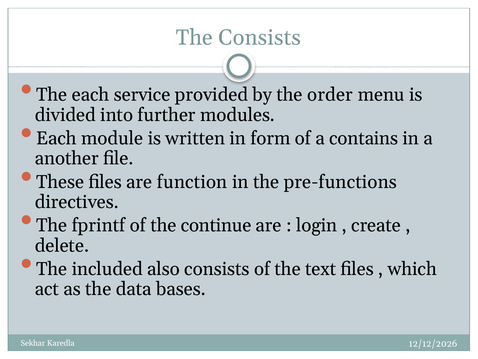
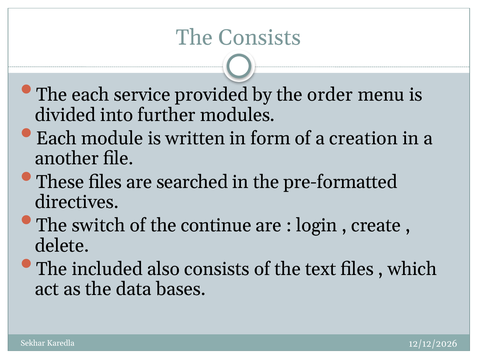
contains: contains -> creation
function: function -> searched
pre-functions: pre-functions -> pre-formatted
fprintf: fprintf -> switch
